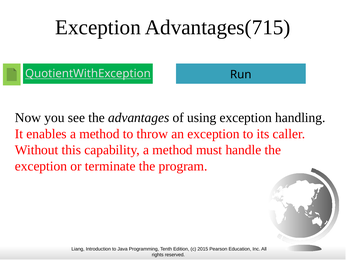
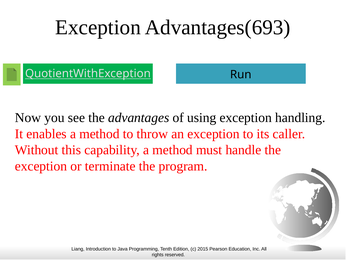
Advantages(715: Advantages(715 -> Advantages(693
